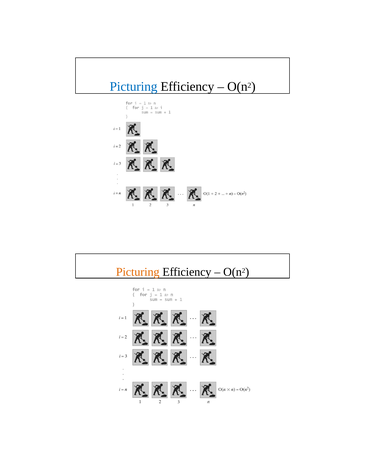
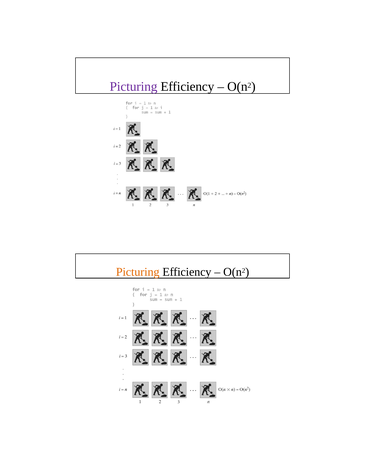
Picturing at (134, 87) colour: blue -> purple
